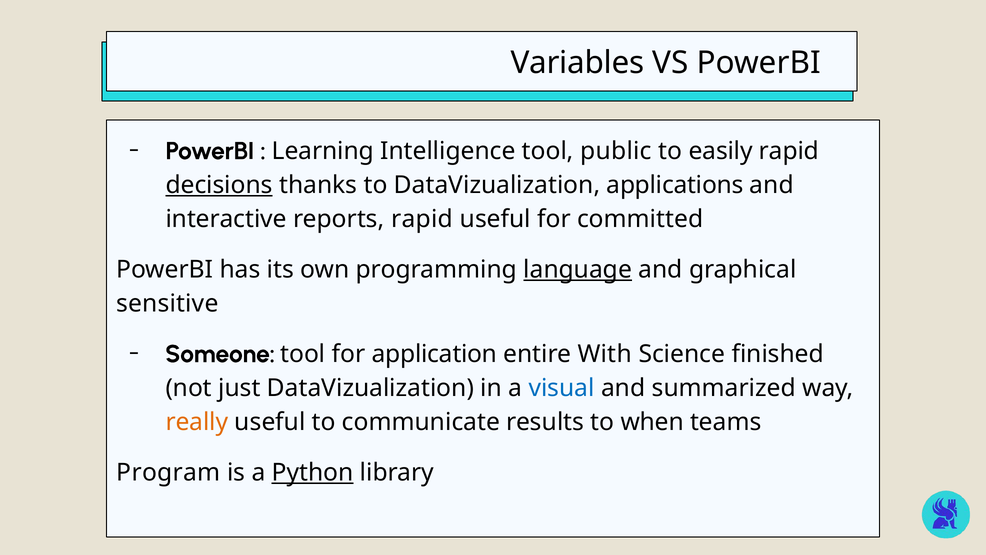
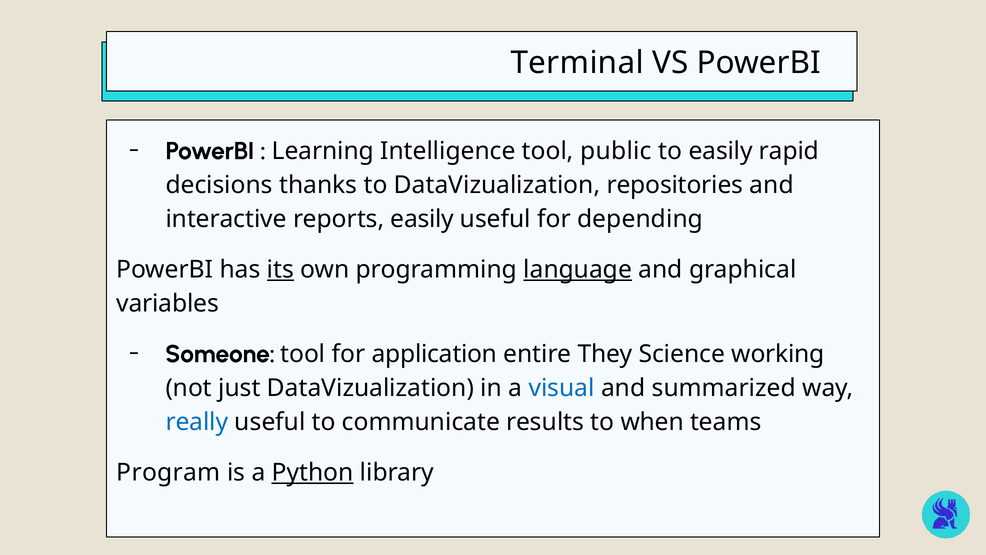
Variables: Variables -> Terminal
decisions underline: present -> none
applications: applications -> repositories
reports rapid: rapid -> easily
committed: committed -> depending
its underline: none -> present
sensitive: sensitive -> variables
With: With -> They
finished: finished -> working
really colour: orange -> blue
